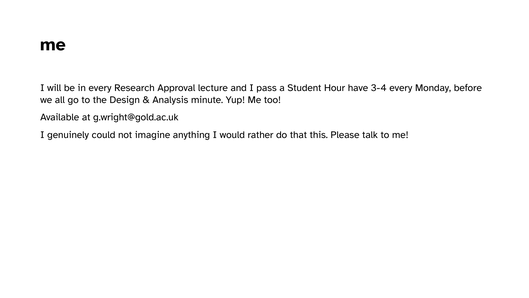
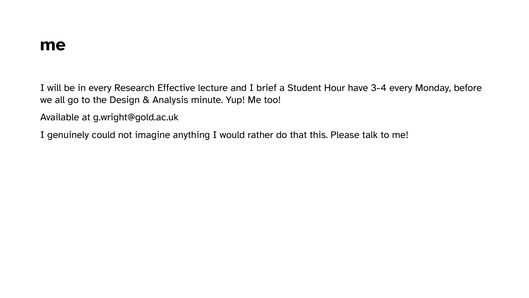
Approval: Approval -> Effective
pass: pass -> brief
